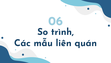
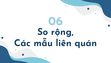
trình: trình -> rộng
